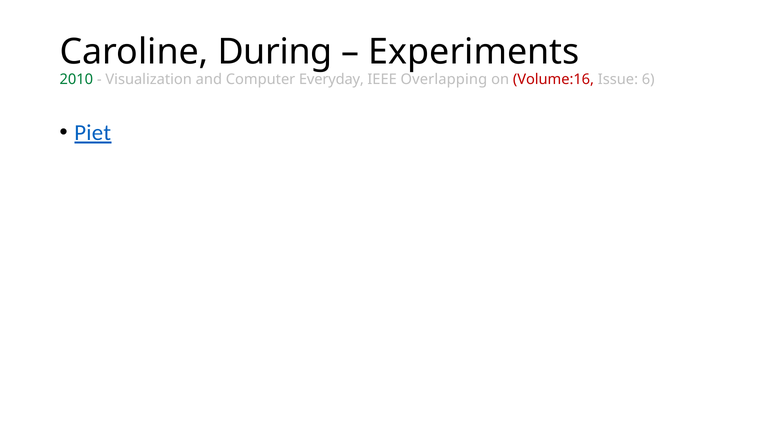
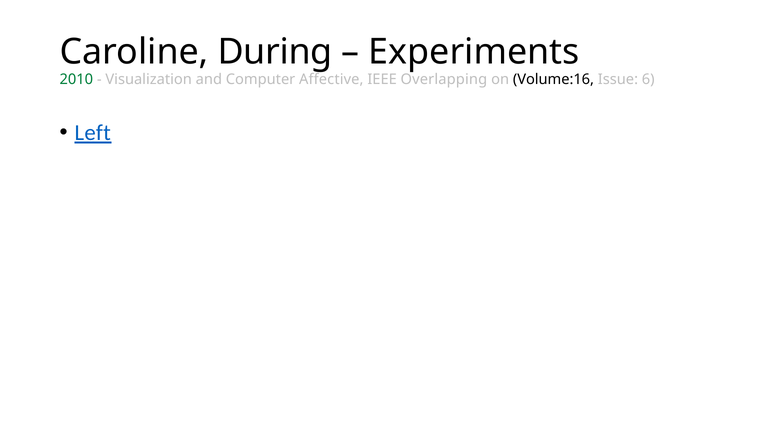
Everyday: Everyday -> Affective
Volume:16 colour: red -> black
Piet: Piet -> Left
